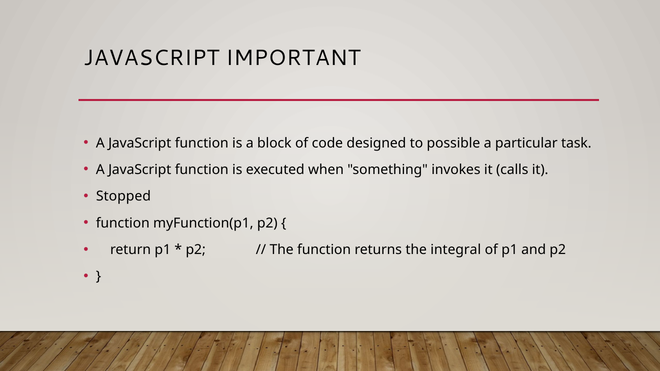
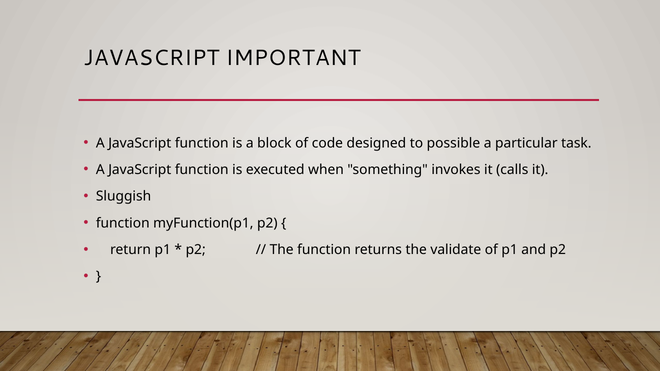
Stopped: Stopped -> Sluggish
integral: integral -> validate
